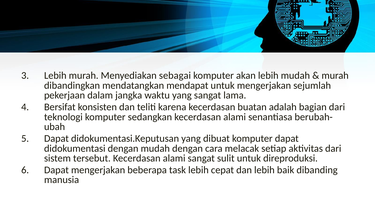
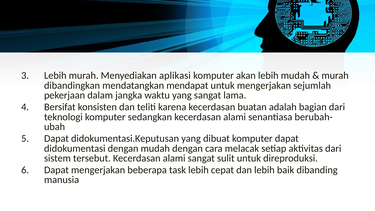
sebagai: sebagai -> aplikasi
